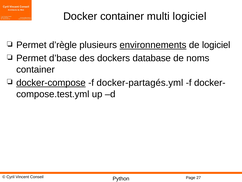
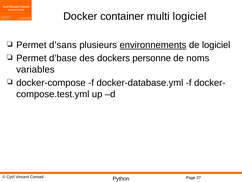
d’règle: d’règle -> d’sans
database: database -> personne
container at (35, 69): container -> variables
docker-compose underline: present -> none
docker-partagés.yml: docker-partagés.yml -> docker-database.yml
